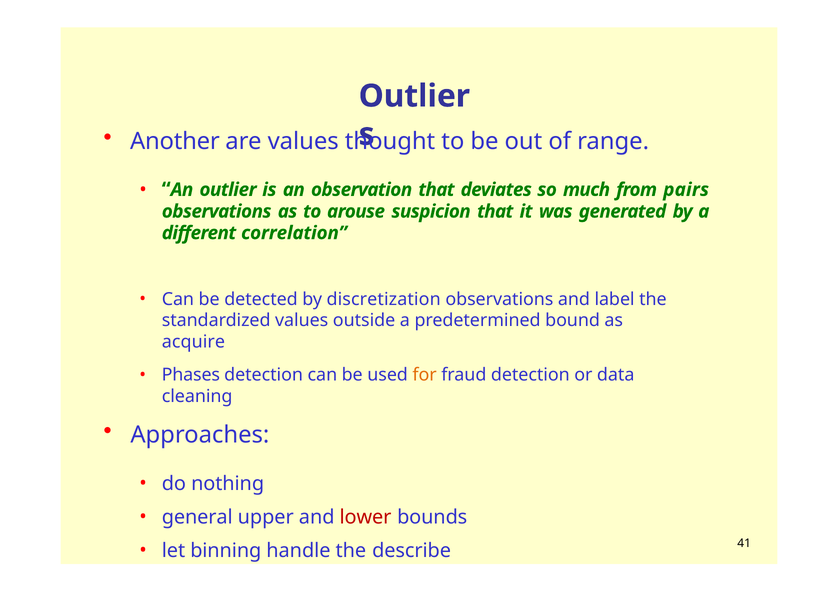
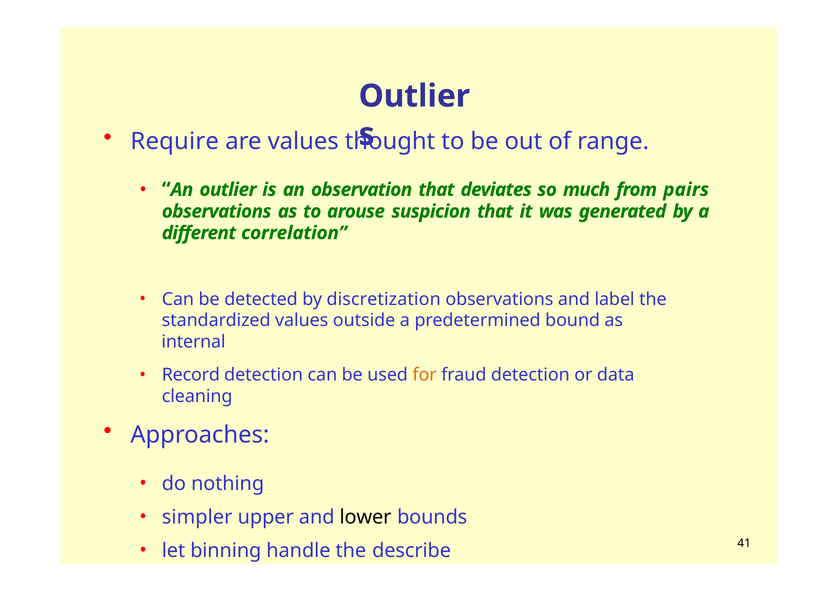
Another: Another -> Require
acquire: acquire -> internal
Phases: Phases -> Record
general: general -> simpler
lower colour: red -> black
